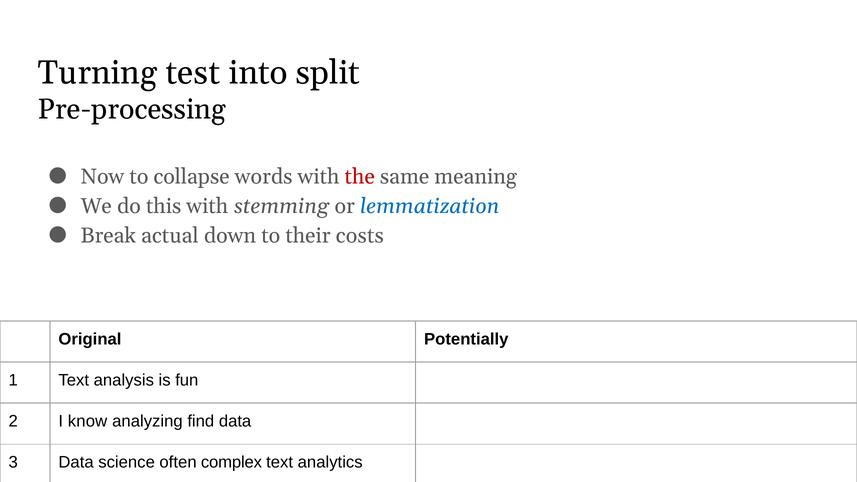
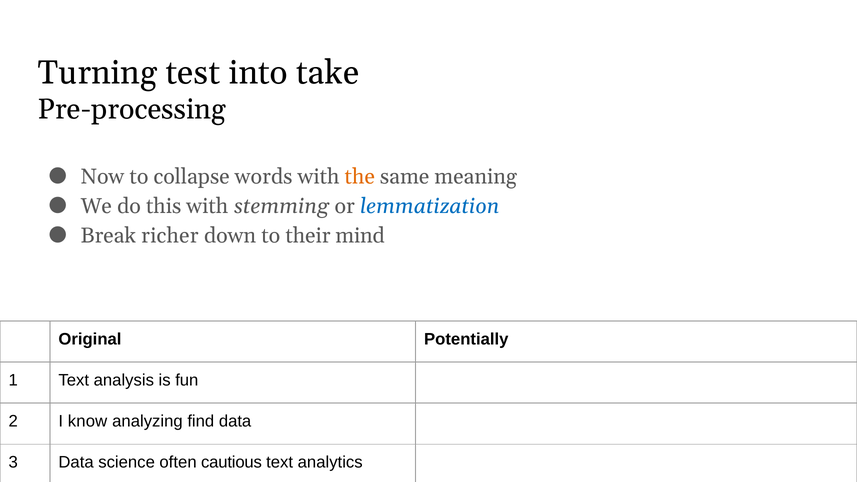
split: split -> take
the colour: red -> orange
actual: actual -> richer
costs: costs -> mind
complex: complex -> cautious
